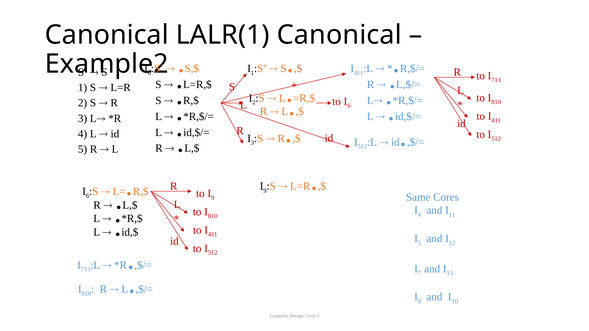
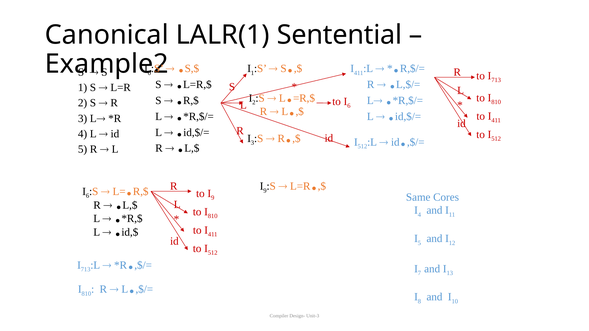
LALR(1 Canonical: Canonical -> Sentential
